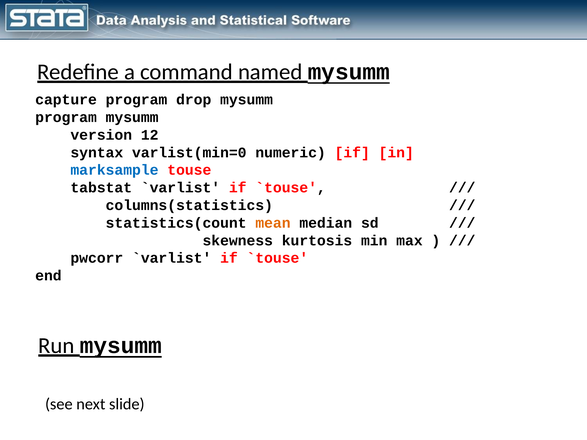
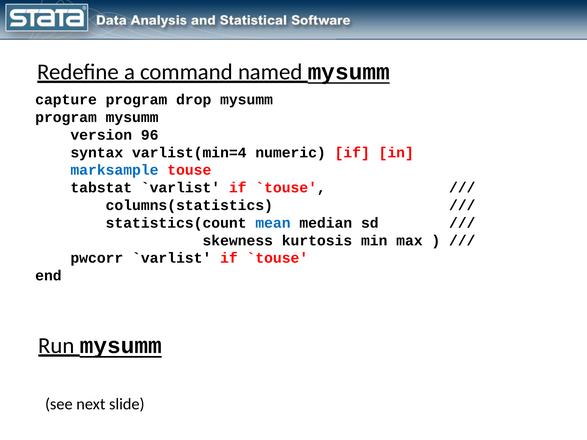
12: 12 -> 96
varlist(min=0: varlist(min=0 -> varlist(min=4
mean colour: orange -> blue
